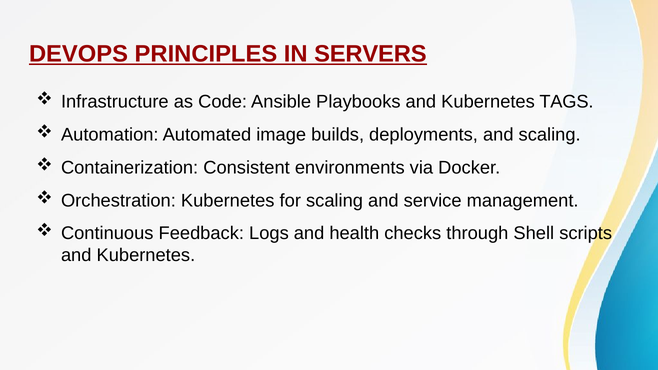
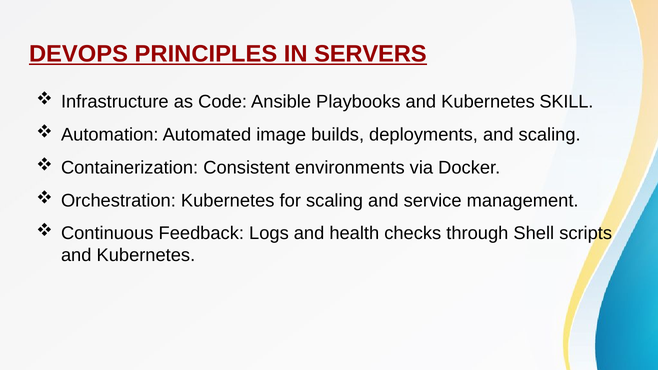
TAGS: TAGS -> SKILL
